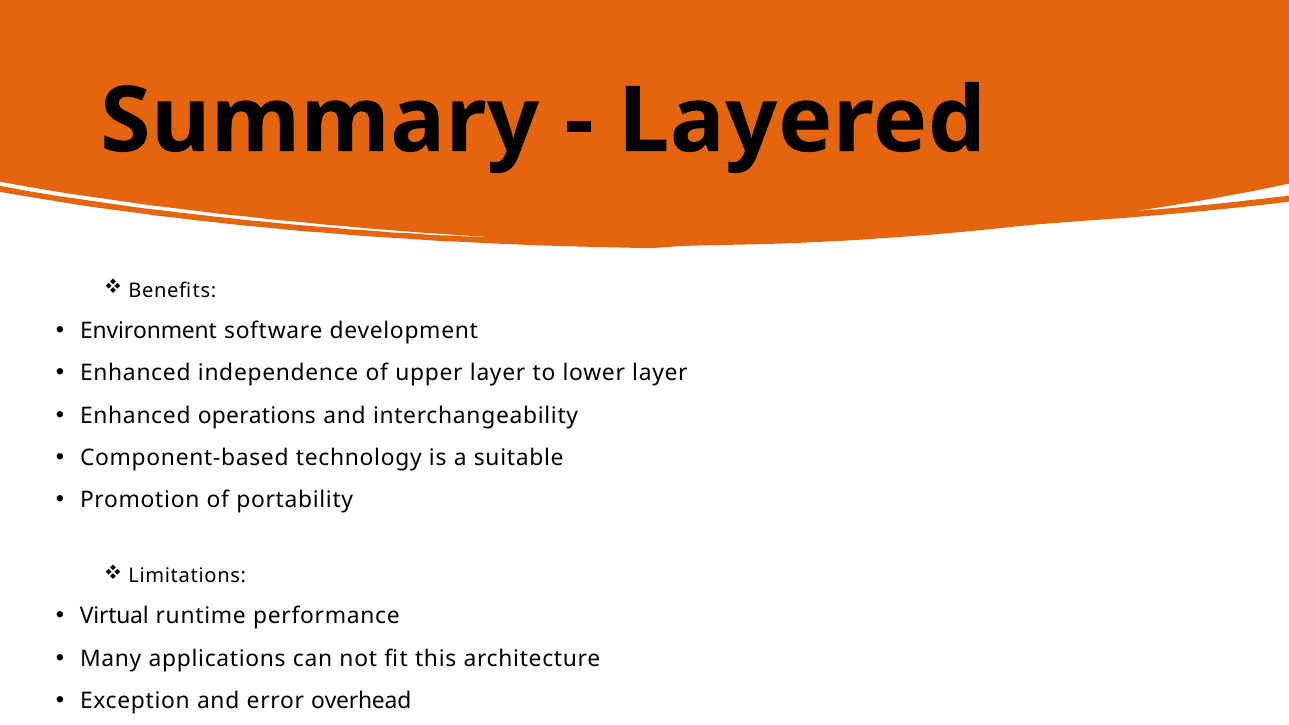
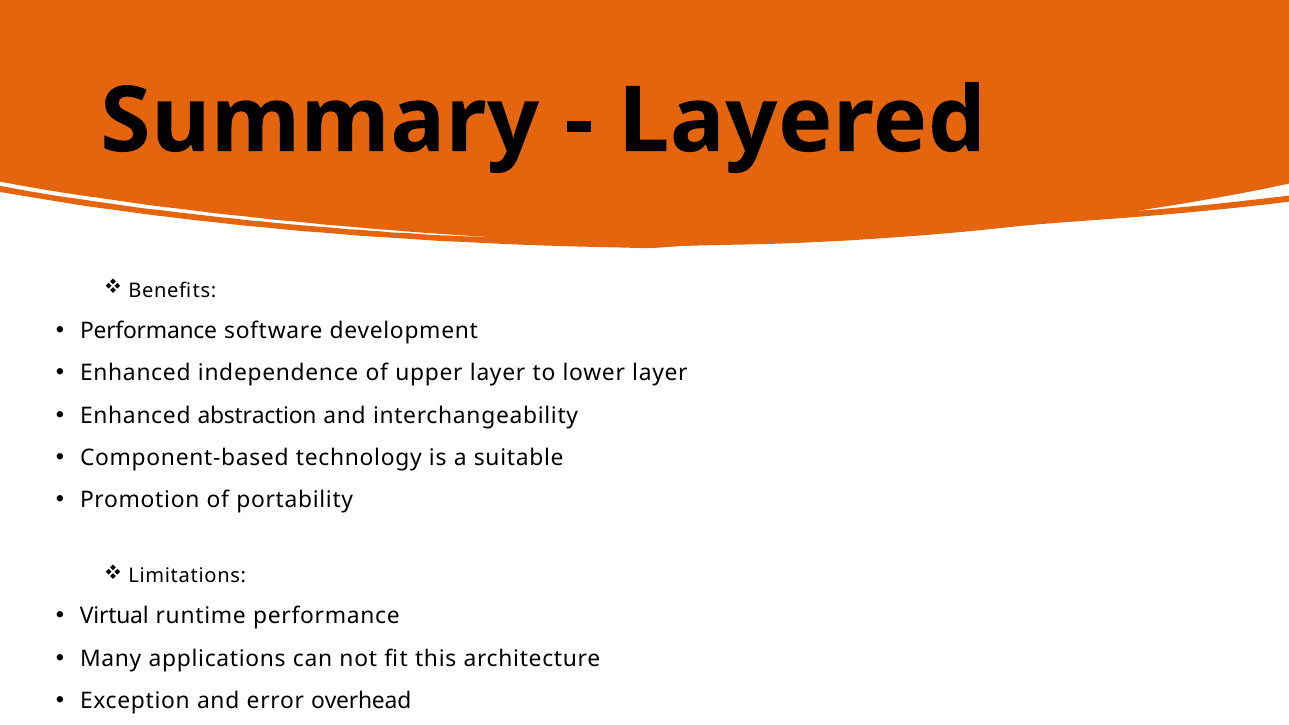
Environment at (149, 331): Environment -> Performance
operations: operations -> abstraction
